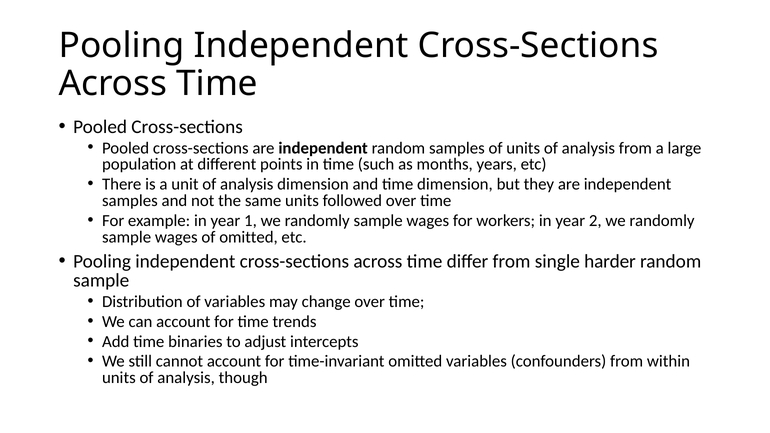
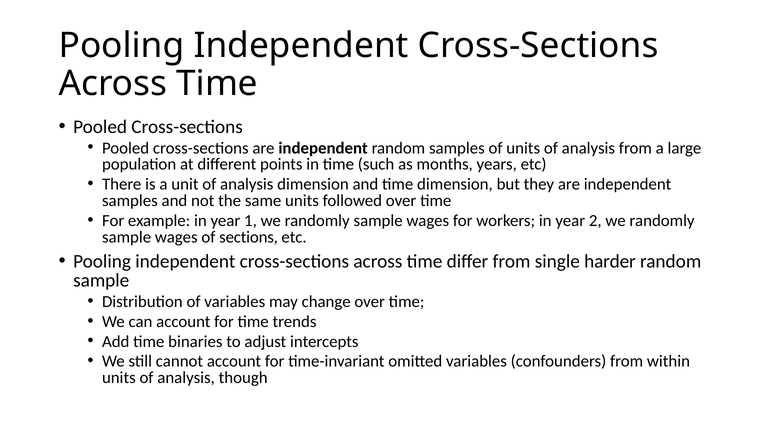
of omitted: omitted -> sections
